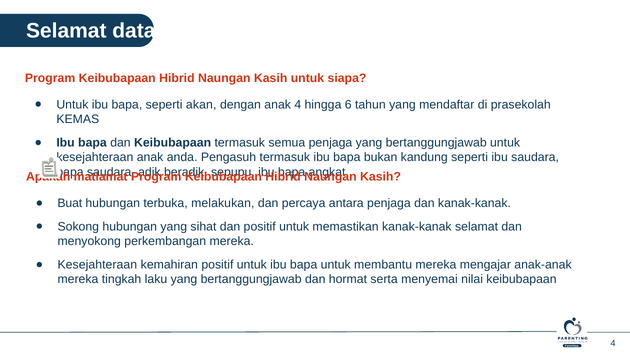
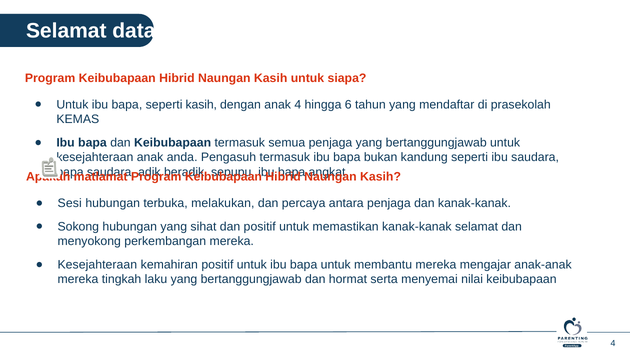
seperti akan: akan -> kasih
Buat: Buat -> Sesi
